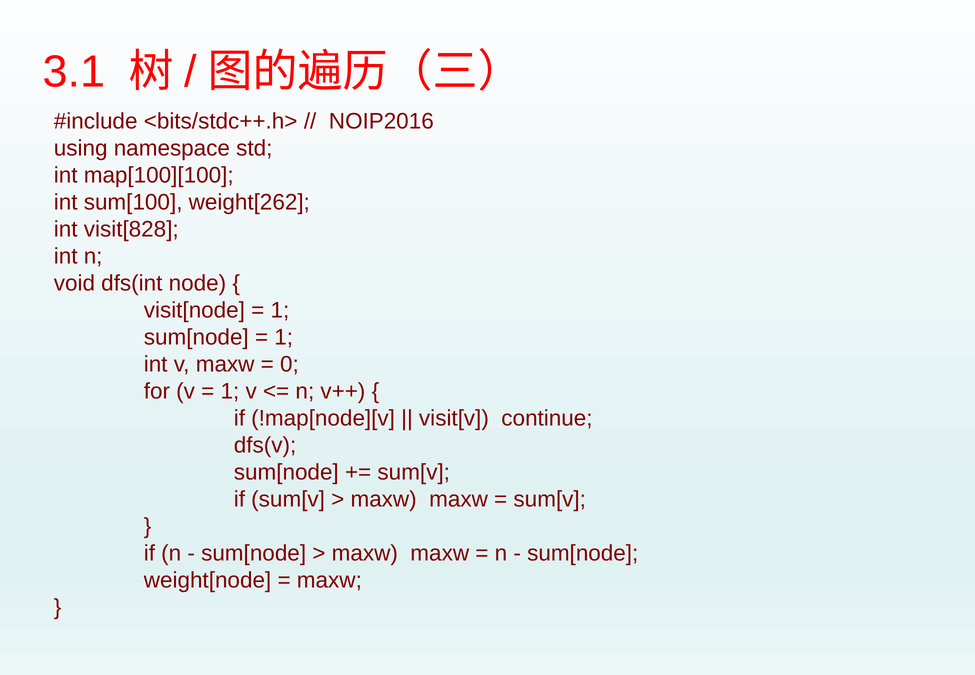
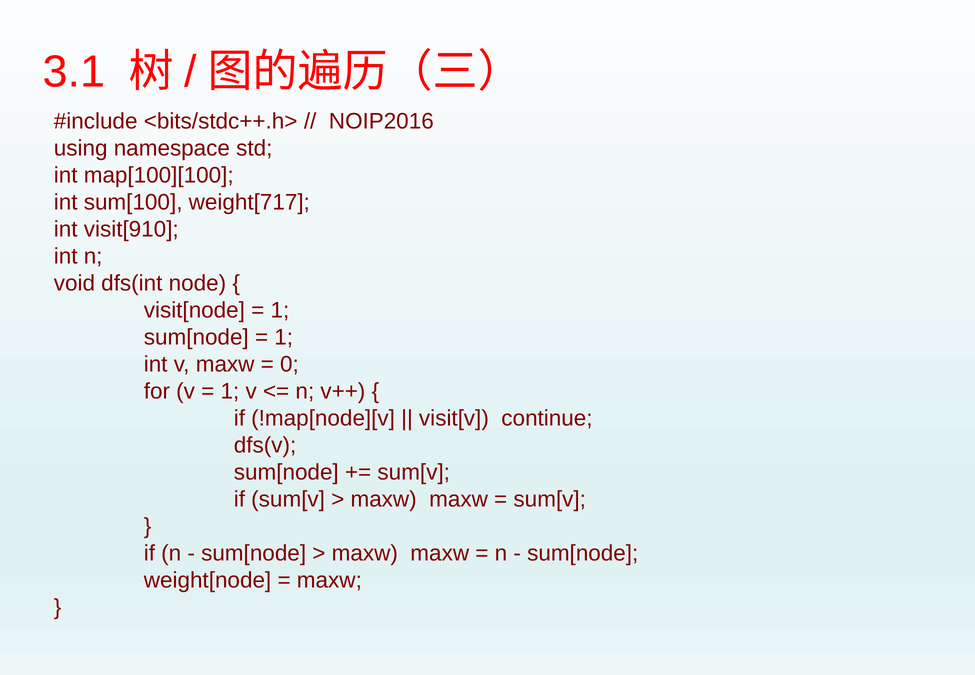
weight[262: weight[262 -> weight[717
visit[828: visit[828 -> visit[910
